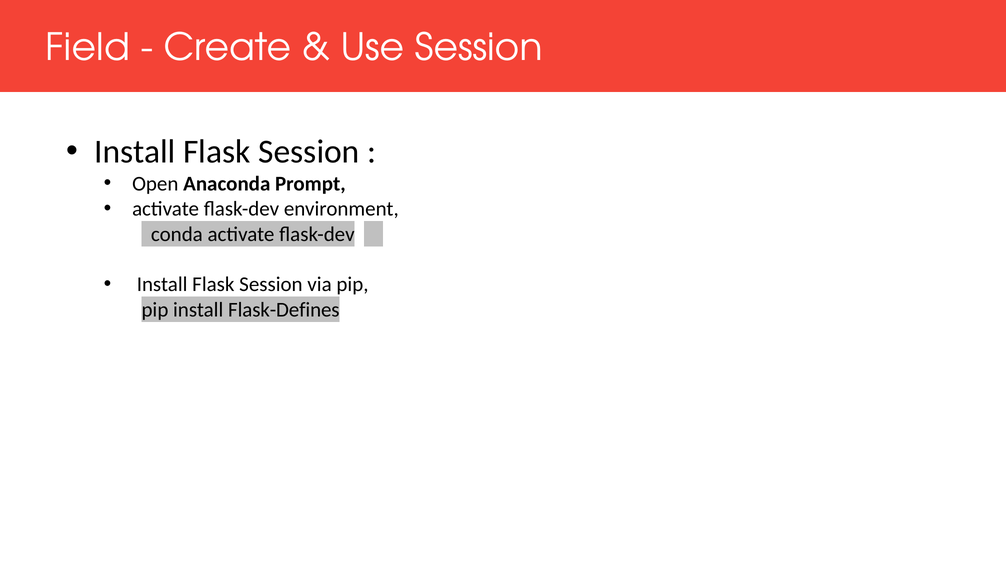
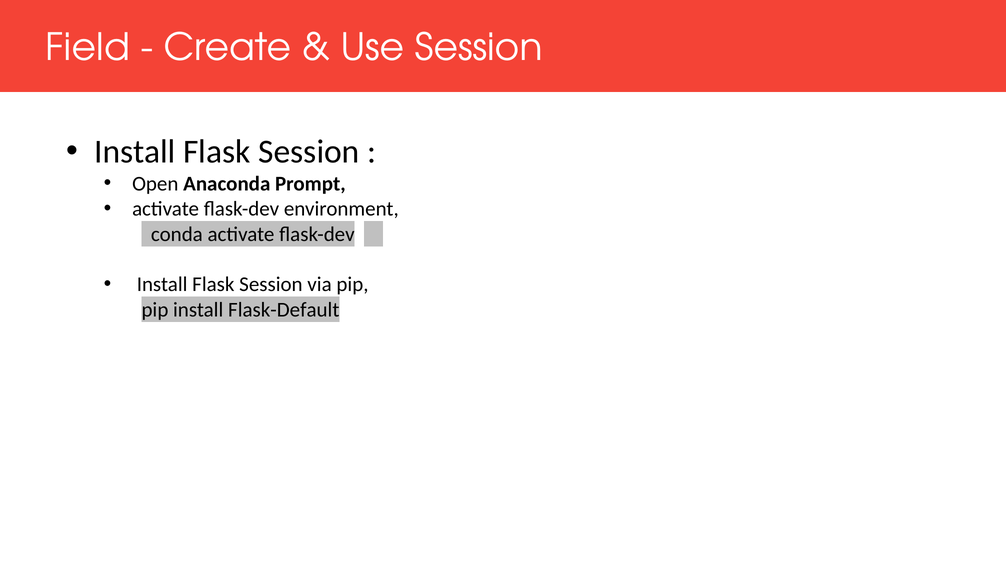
Flask-Defines: Flask-Defines -> Flask-Default
